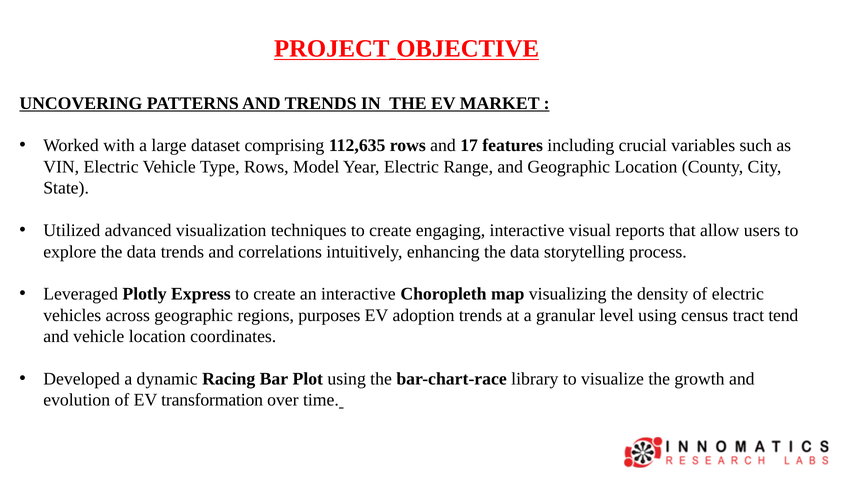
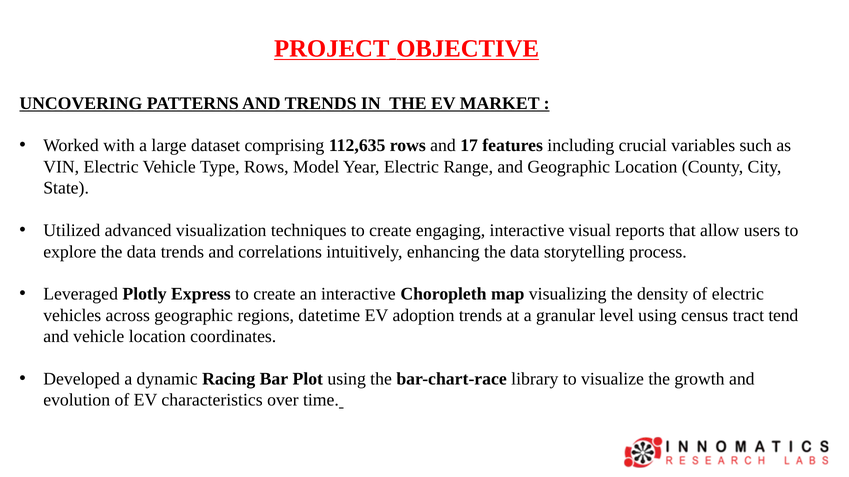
purposes: purposes -> datetime
transformation: transformation -> characteristics
